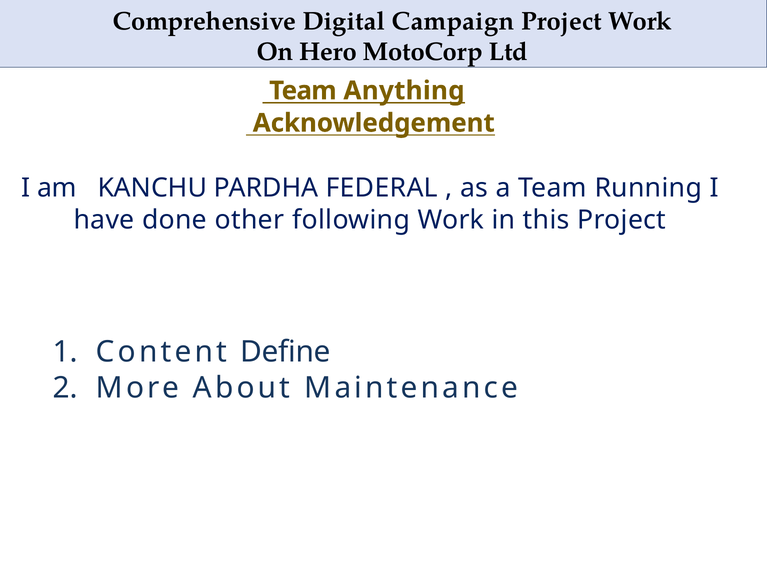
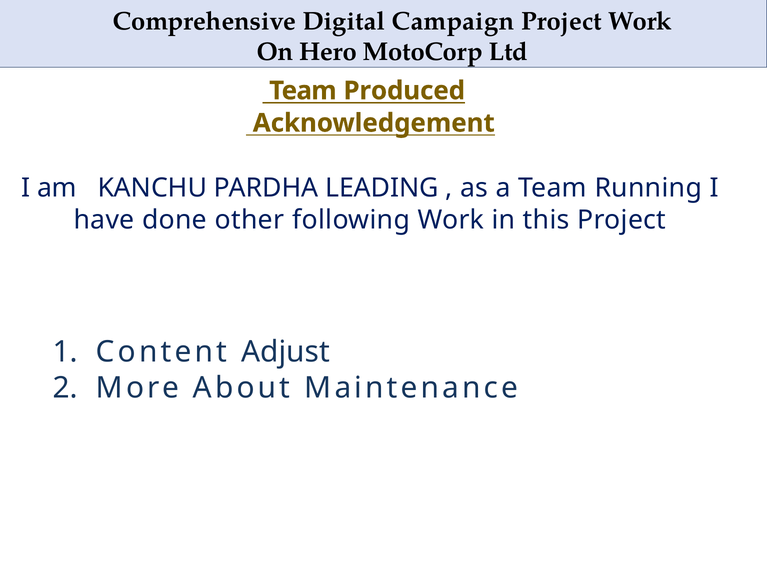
Anything: Anything -> Produced
FEDERAL: FEDERAL -> LEADING
Define: Define -> Adjust
